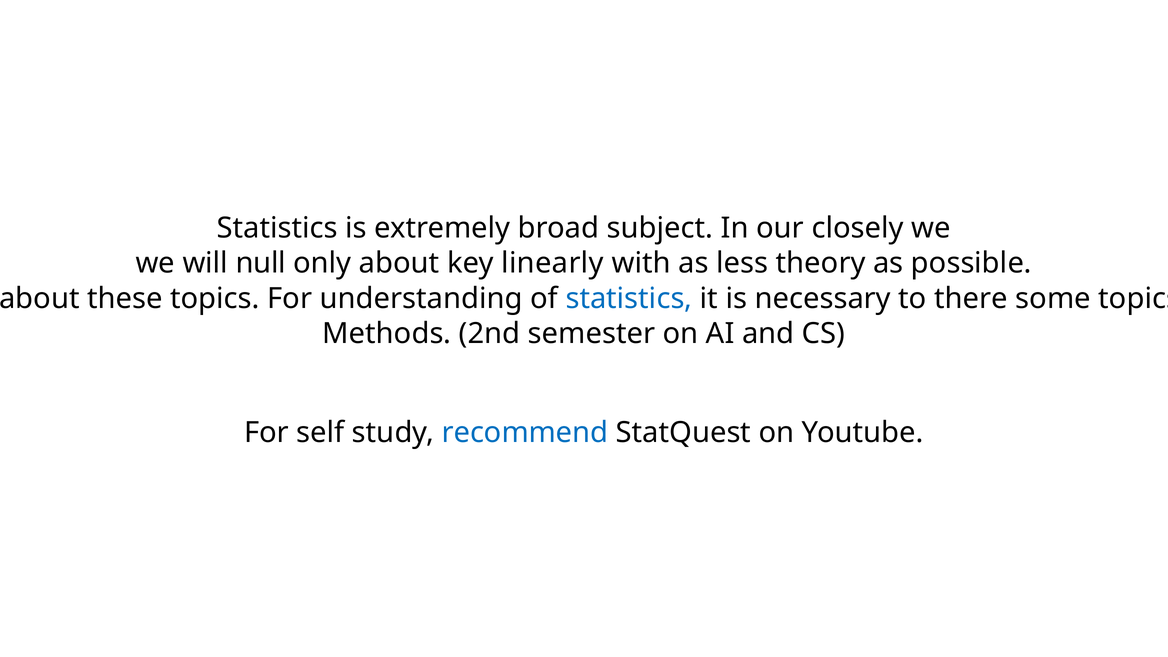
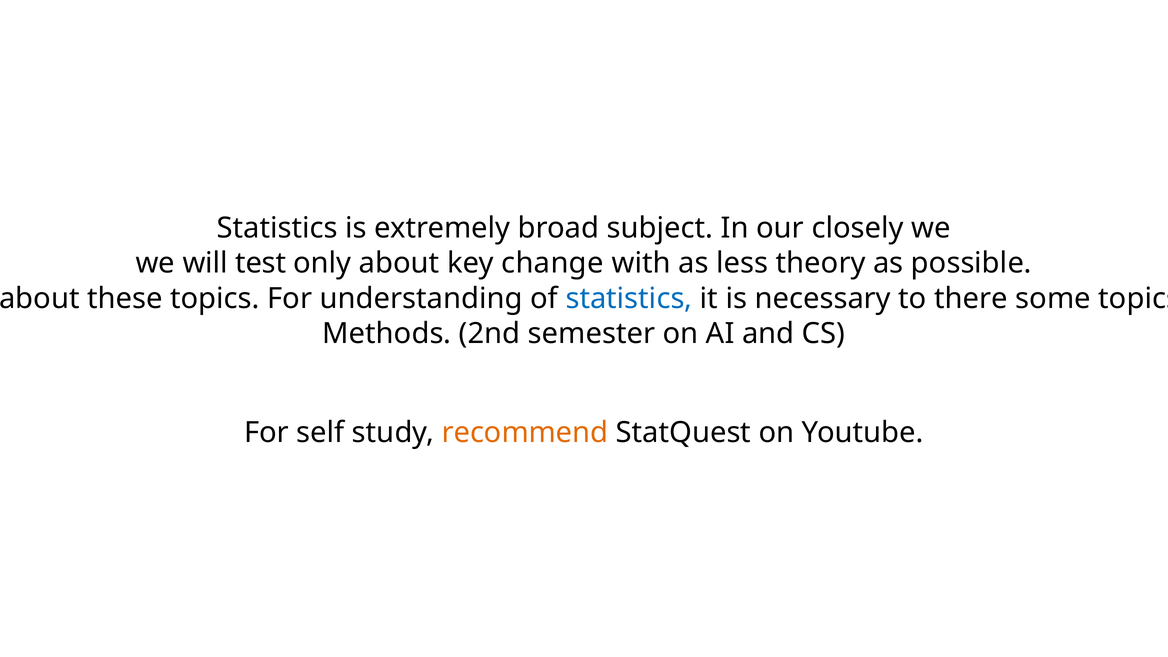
null: null -> test
linearly: linearly -> change
recommend at (525, 433) colour: blue -> orange
